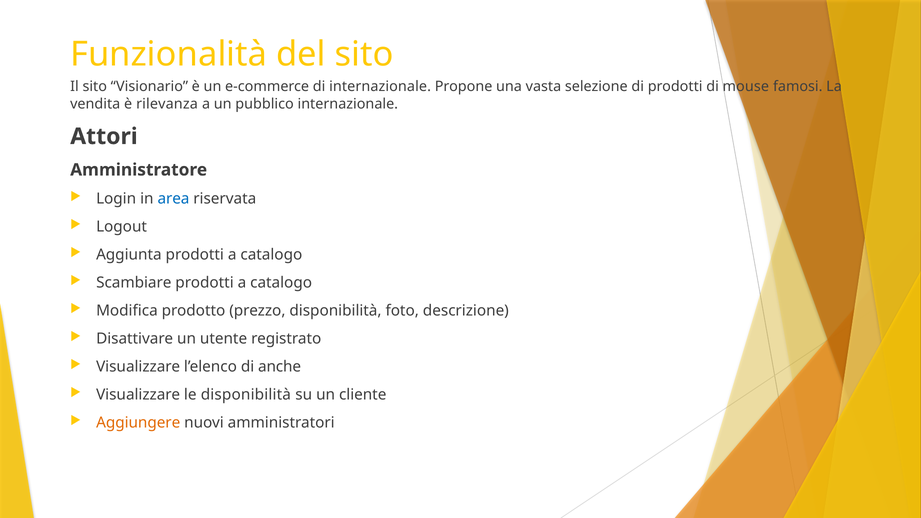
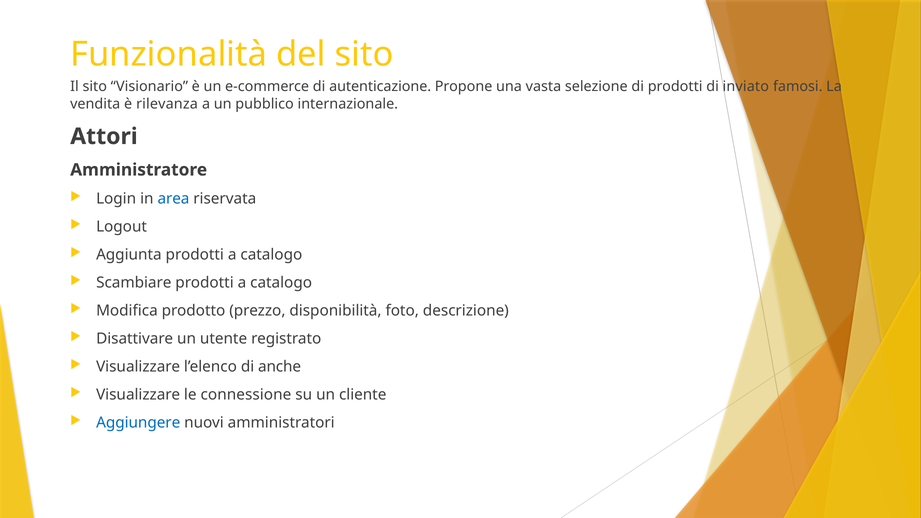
di internazionale: internazionale -> autenticazione
mouse: mouse -> inviato
le disponibilità: disponibilità -> connessione
Aggiungere colour: orange -> blue
